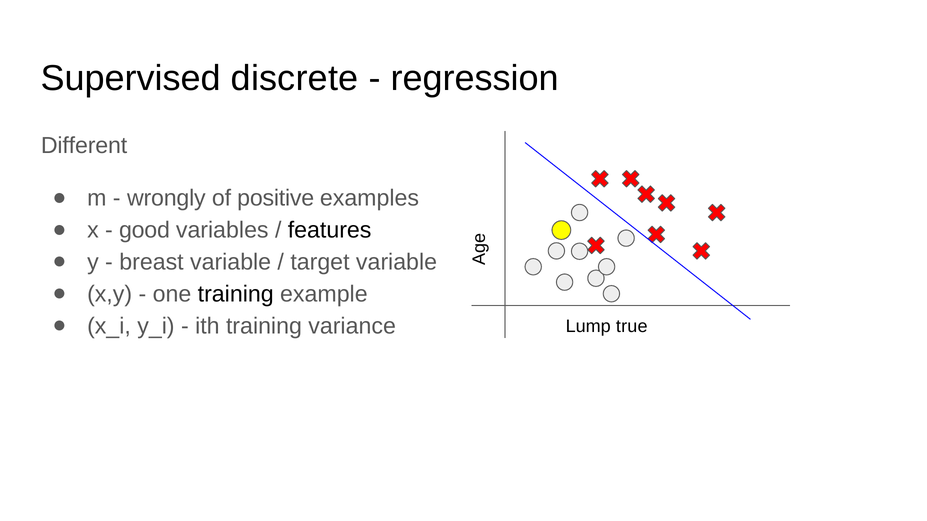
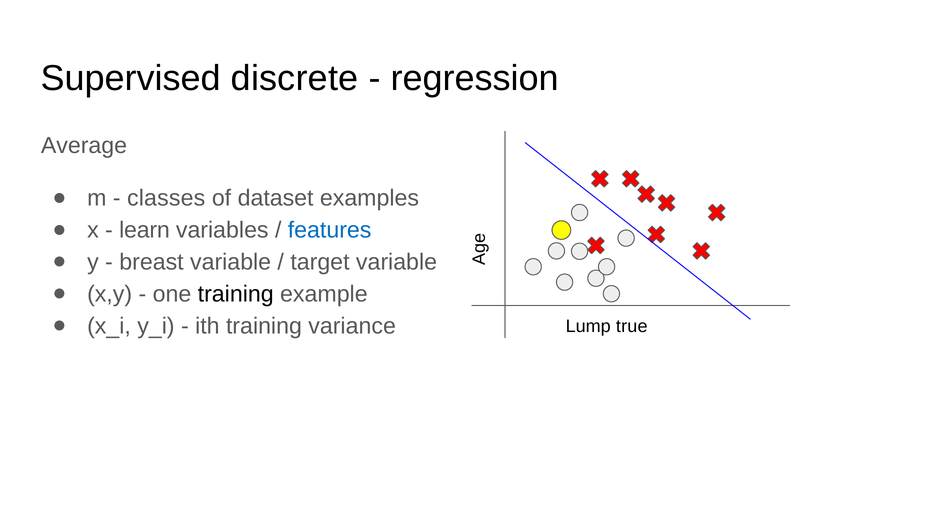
Different: Different -> Average
wrongly: wrongly -> classes
positive: positive -> dataset
good: good -> learn
features colour: black -> blue
